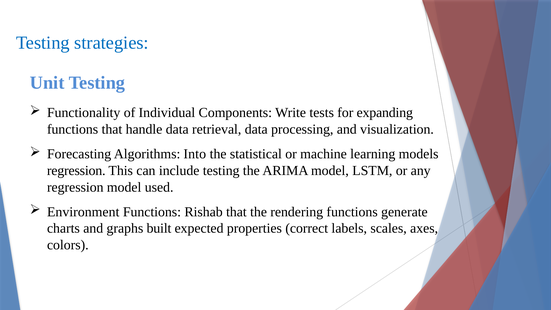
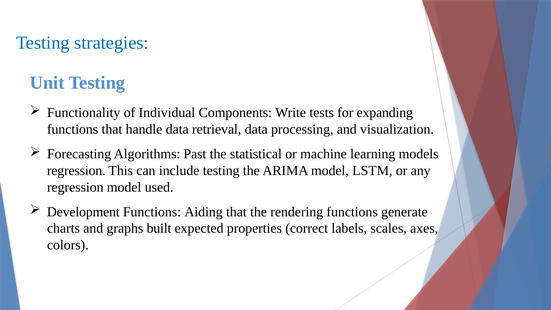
Into: Into -> Past
Environment: Environment -> Development
Rishab: Rishab -> Aiding
